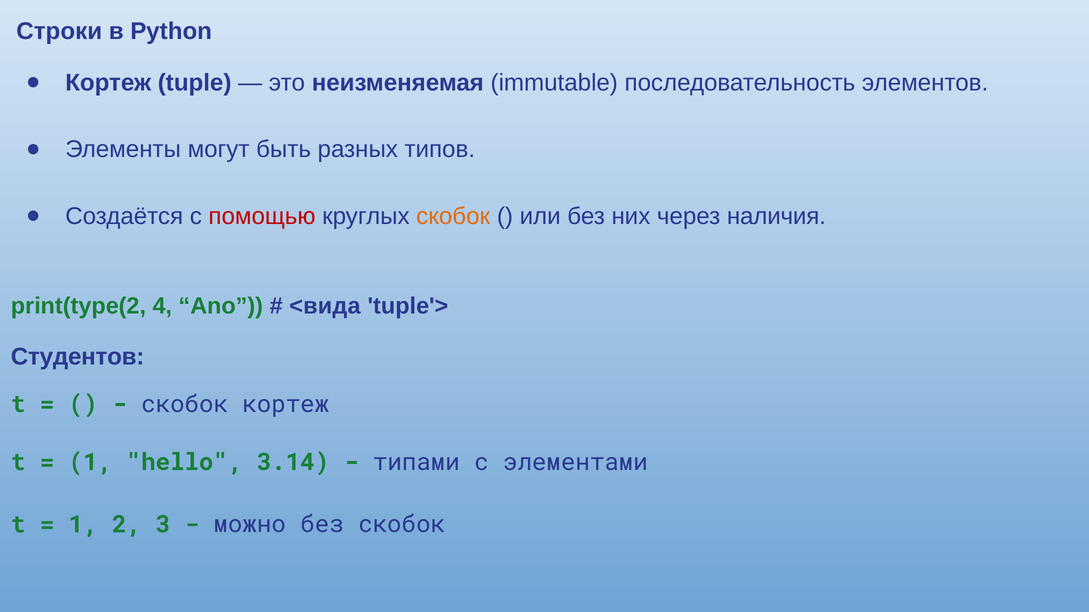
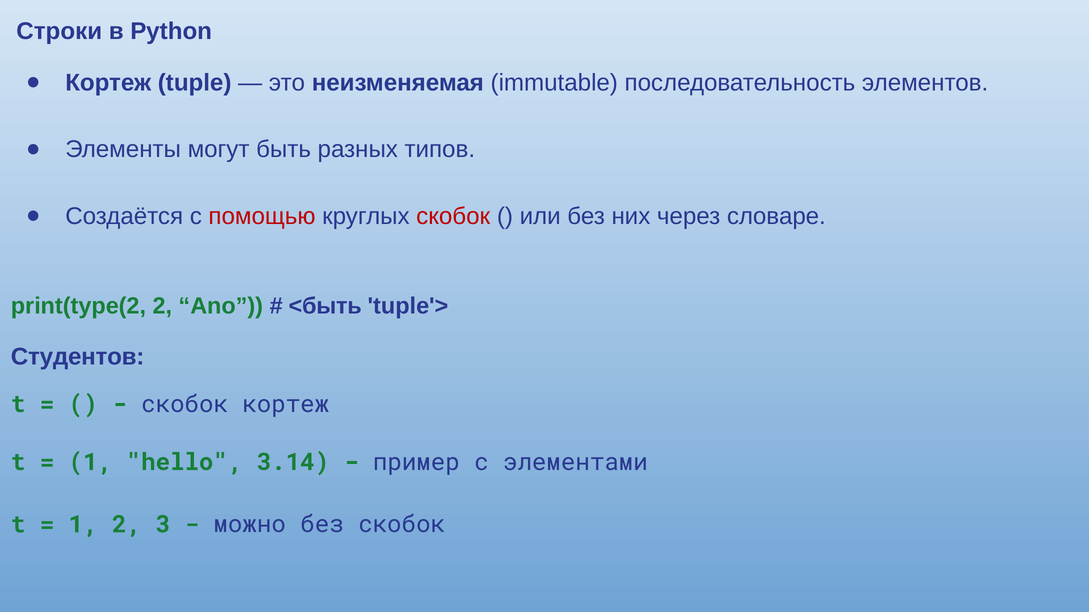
скобок at (453, 216) colour: orange -> red
наличия: наличия -> словаре
print(type(2 4: 4 -> 2
<вида: <вида -> <быть
типами: типами -> пример
